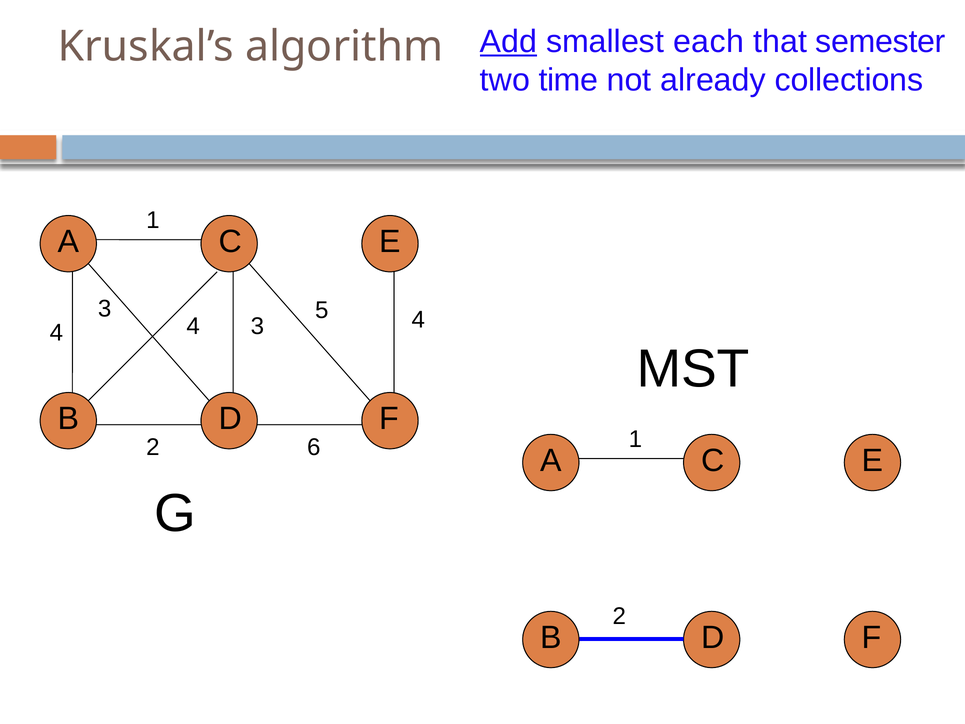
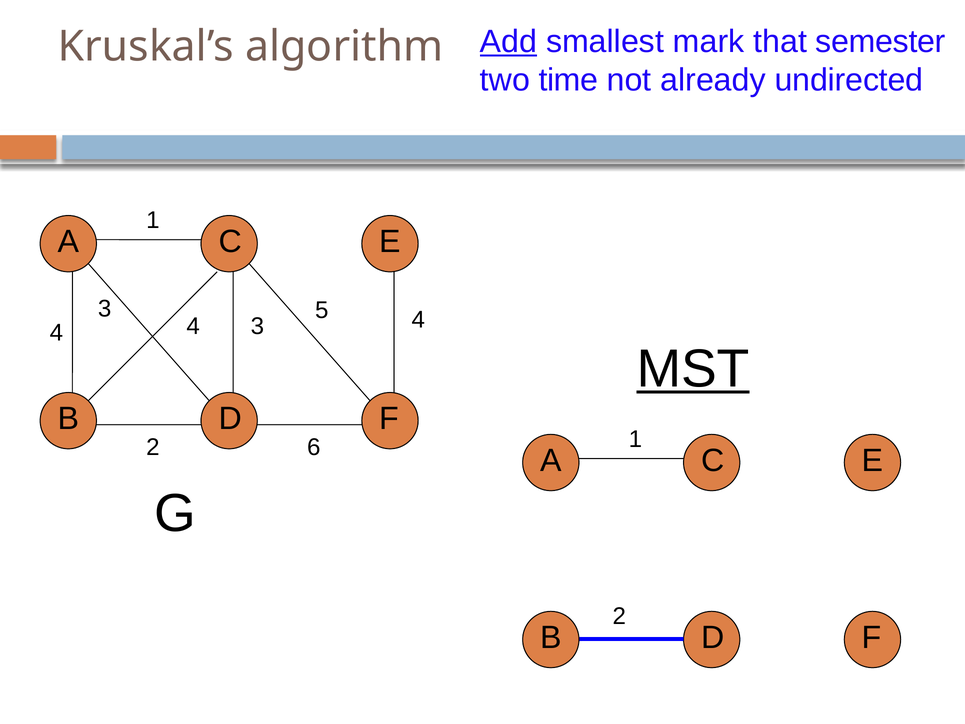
each: each -> mark
collections: collections -> undirected
MST underline: none -> present
